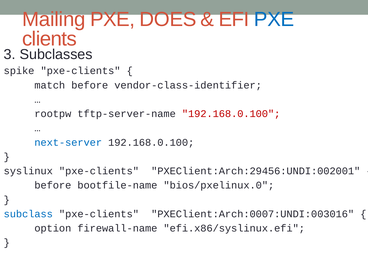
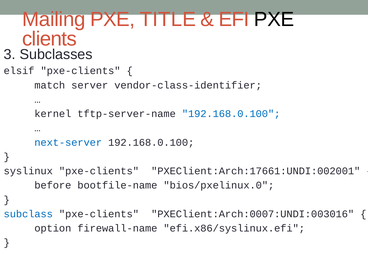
DOES: DOES -> TITLE
PXE at (274, 19) colour: blue -> black
spike: spike -> elsif
match before: before -> server
rootpw: rootpw -> kernel
192.168.0.100 at (231, 114) colour: red -> blue
PXEClient:Arch:29456:UNDI:002001: PXEClient:Arch:29456:UNDI:002001 -> PXEClient:Arch:17661:UNDI:002001
